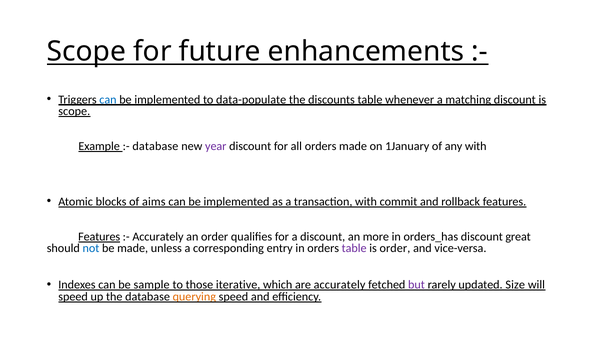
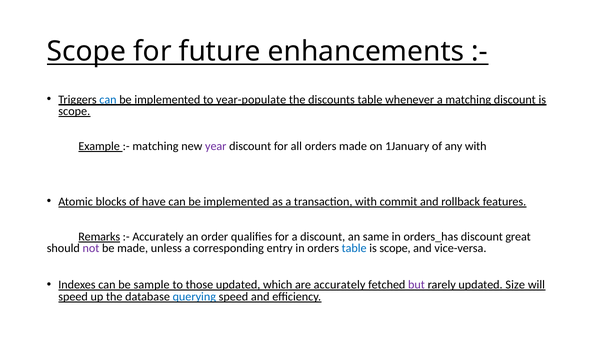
data-populate: data-populate -> year-populate
database at (155, 147): database -> matching
aims: aims -> have
Features at (99, 237): Features -> Remarks
more: more -> same
not colour: blue -> purple
table at (354, 249) colour: purple -> blue
order at (395, 249): order -> scope
those iterative: iterative -> updated
querying colour: orange -> blue
